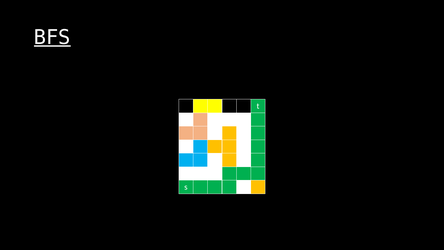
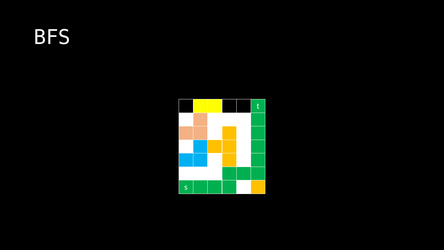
BFS underline: present -> none
